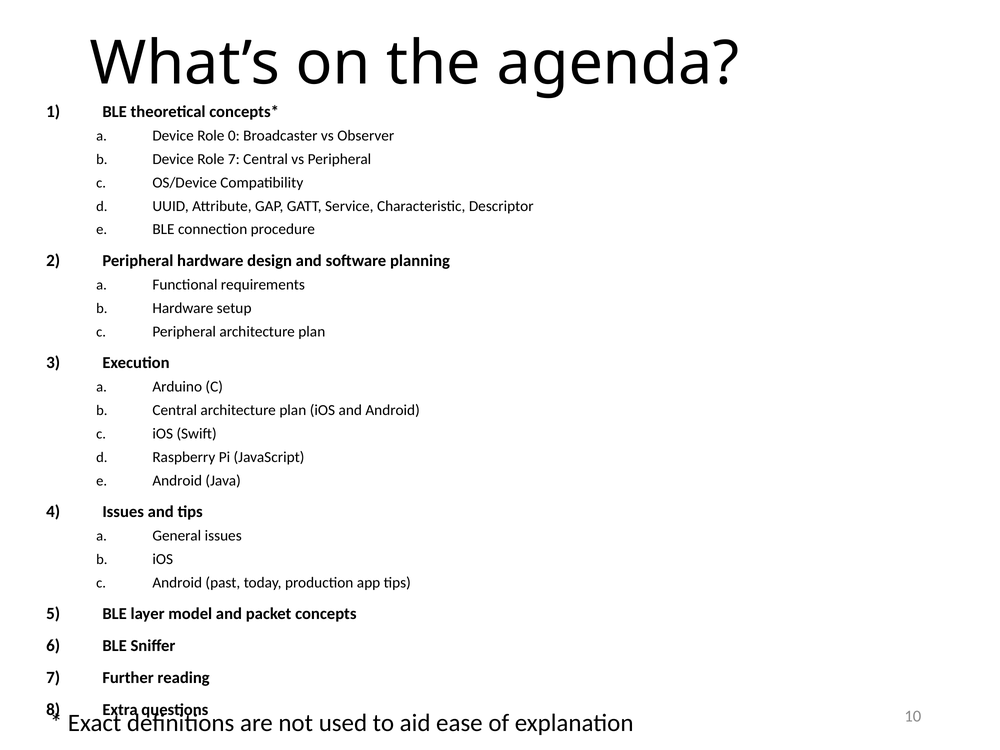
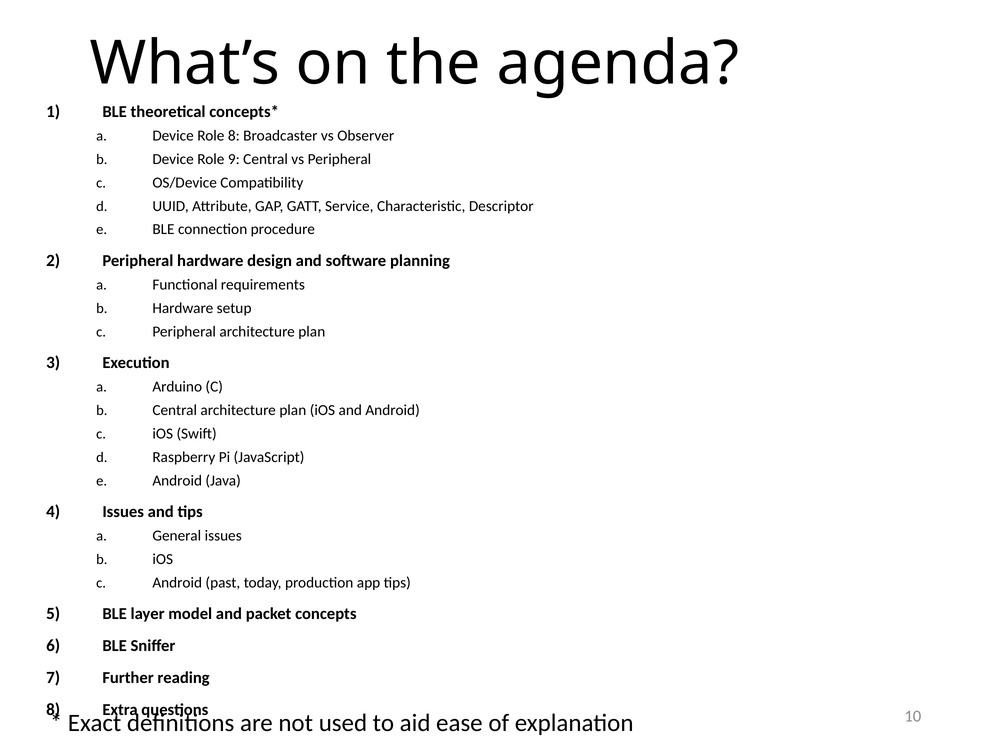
Role 0: 0 -> 8
Role 7: 7 -> 9
